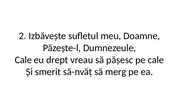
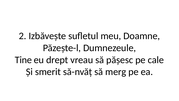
Cale at (23, 60): Cale -> Tine
